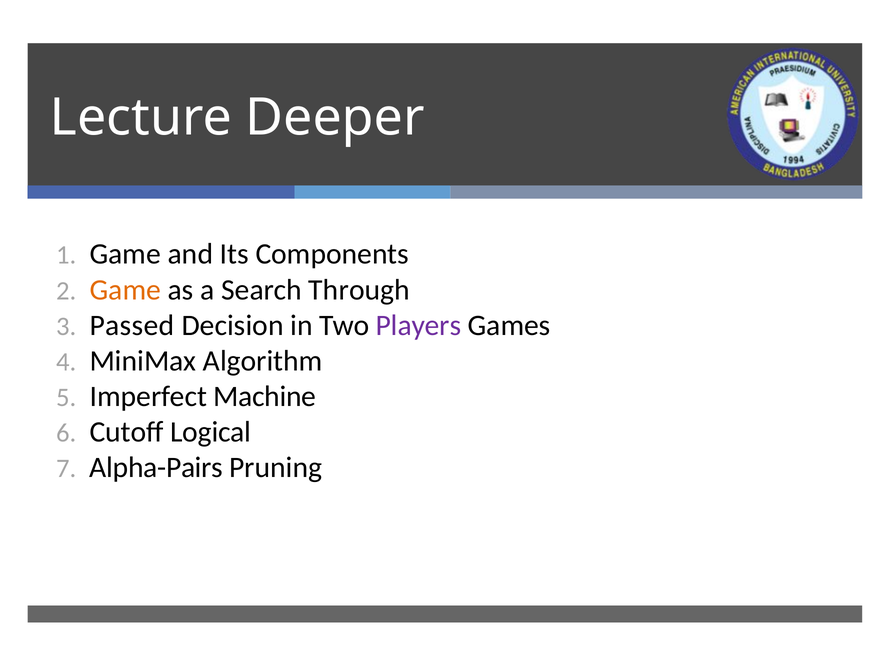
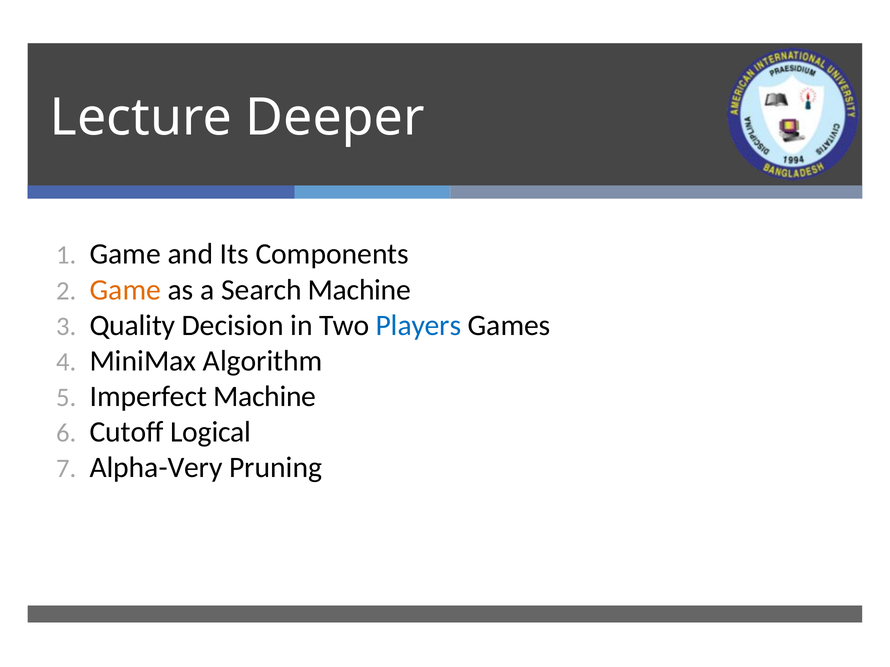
Search Through: Through -> Machine
Passed: Passed -> Quality
Players colour: purple -> blue
Alpha-Pairs: Alpha-Pairs -> Alpha-Very
